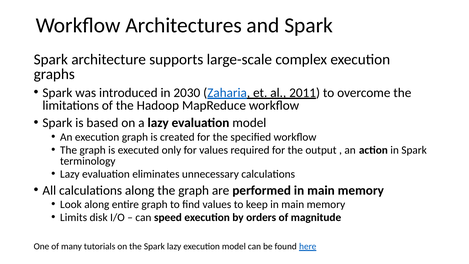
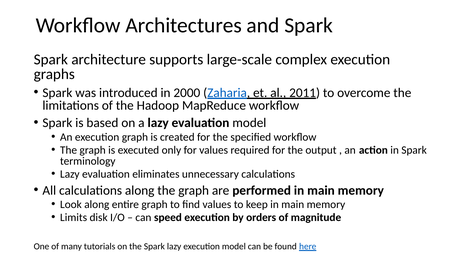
2030: 2030 -> 2000
